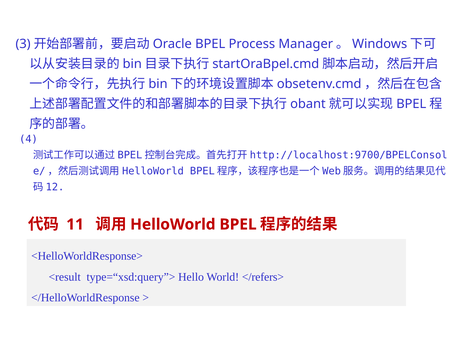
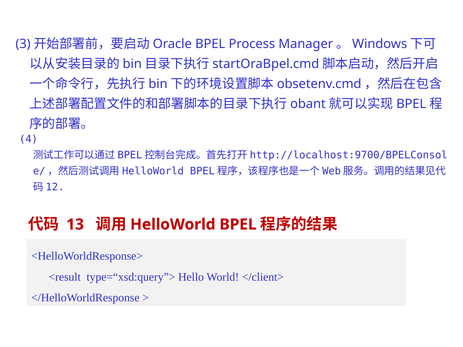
11: 11 -> 13
</refers>: </refers> -> </client>
